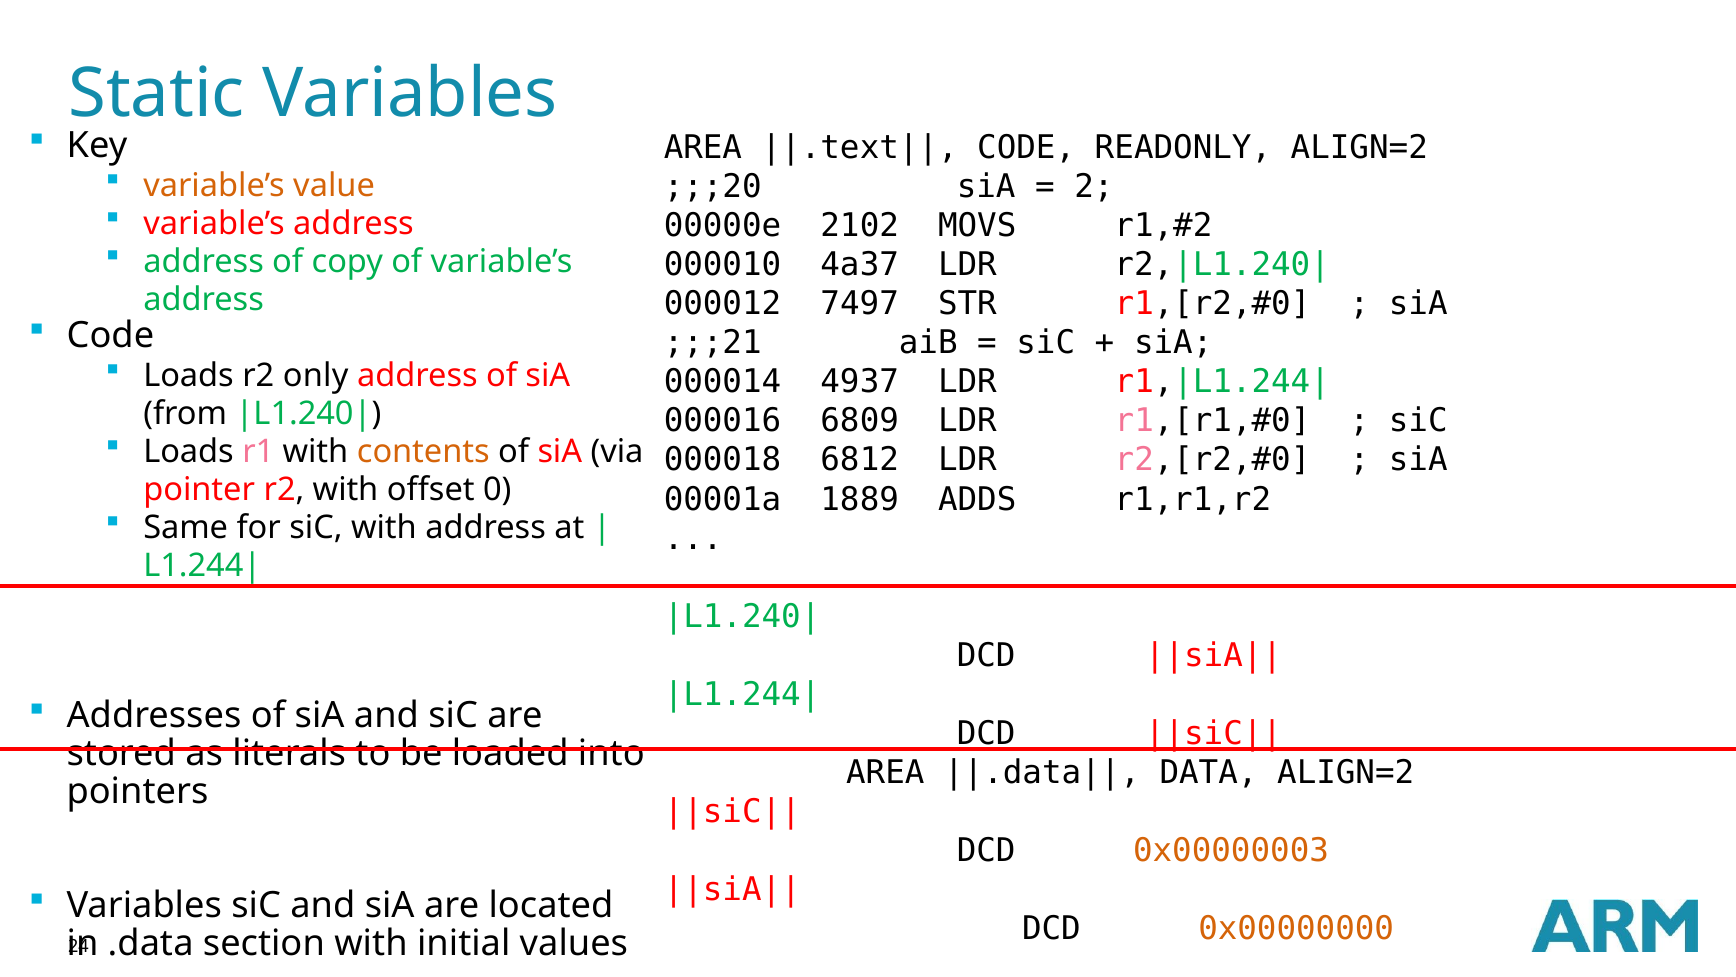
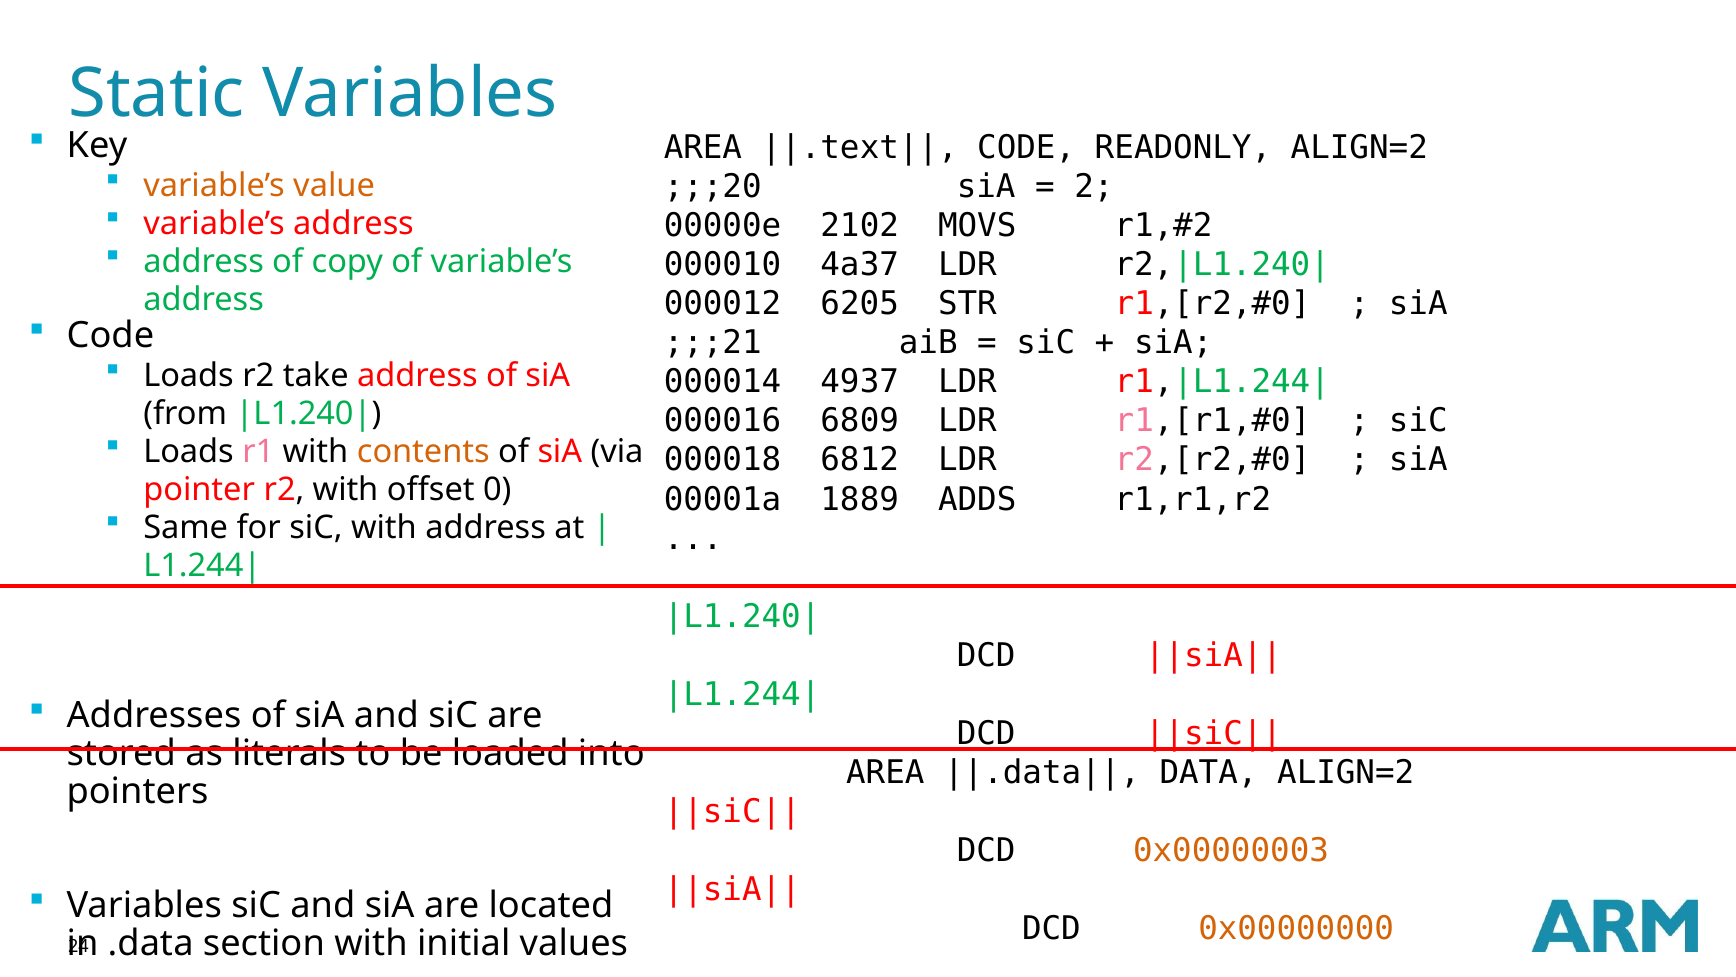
7497: 7497 -> 6205
only: only -> take
